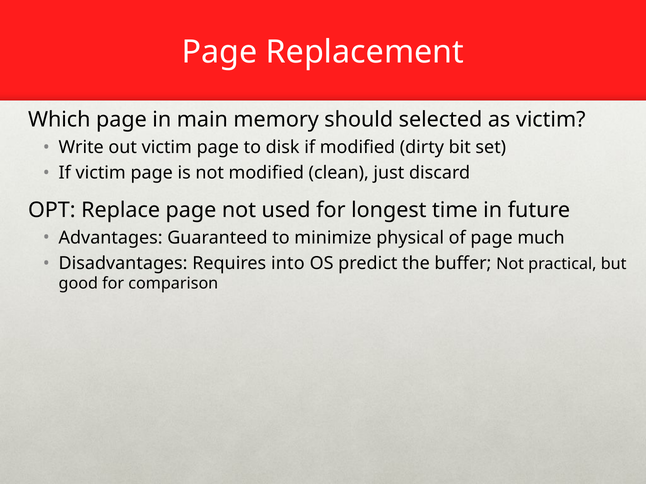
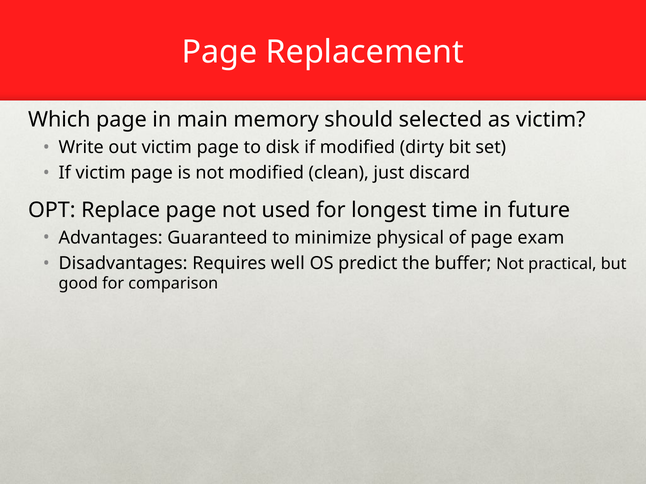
much: much -> exam
into: into -> well
